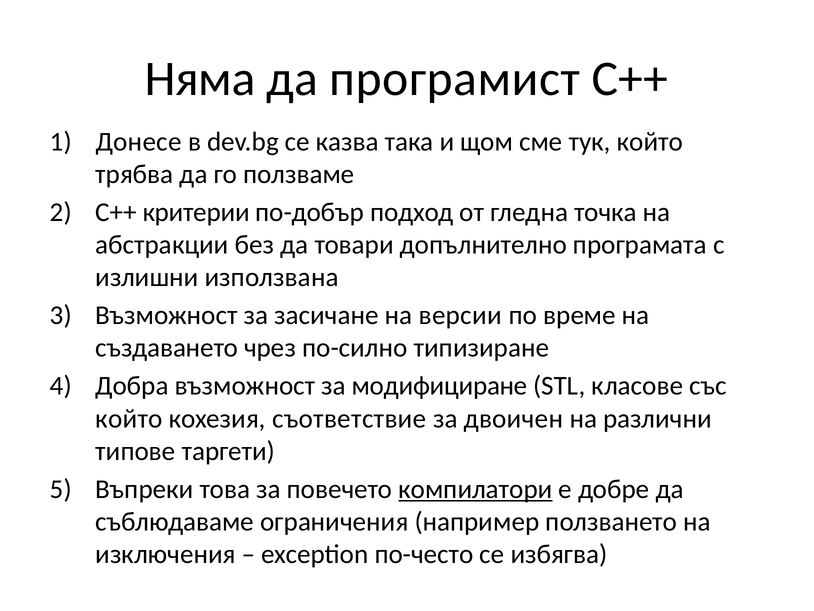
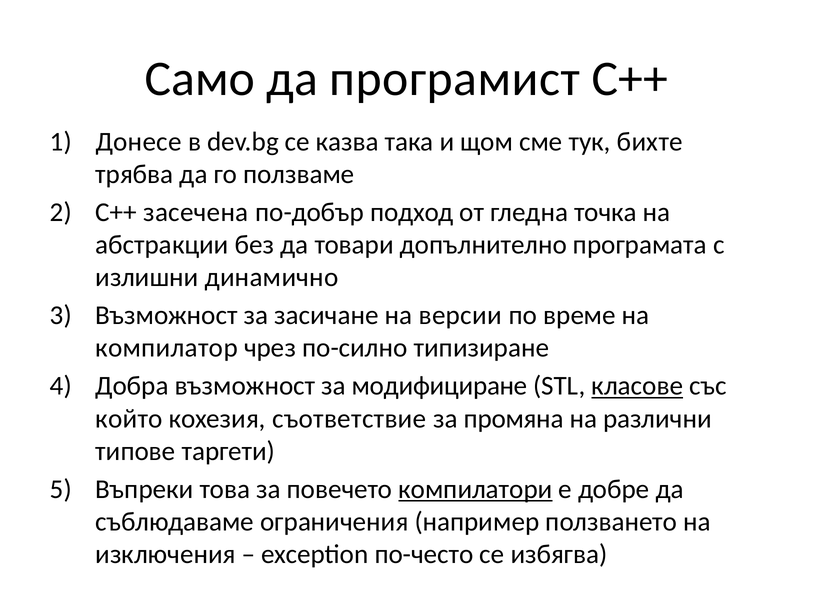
Няма: Няма -> Само
тук който: който -> бихте
критерии: критерии -> засечена
използвана: използвана -> динамично
създаването: създаването -> компилатор
класове underline: none -> present
двоичен: двоичен -> промяна
